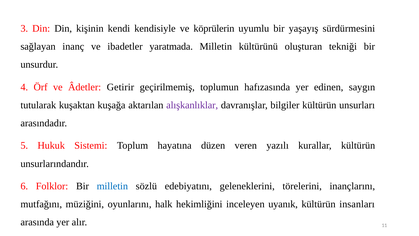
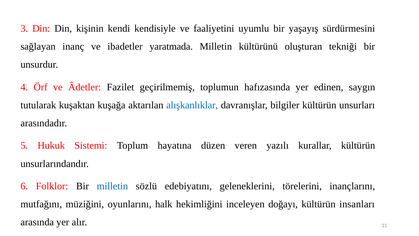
köprülerin: köprülerin -> faaliyetini
Getirir: Getirir -> Fazilet
alışkanlıklar colour: purple -> blue
uyanık: uyanık -> doğayı
